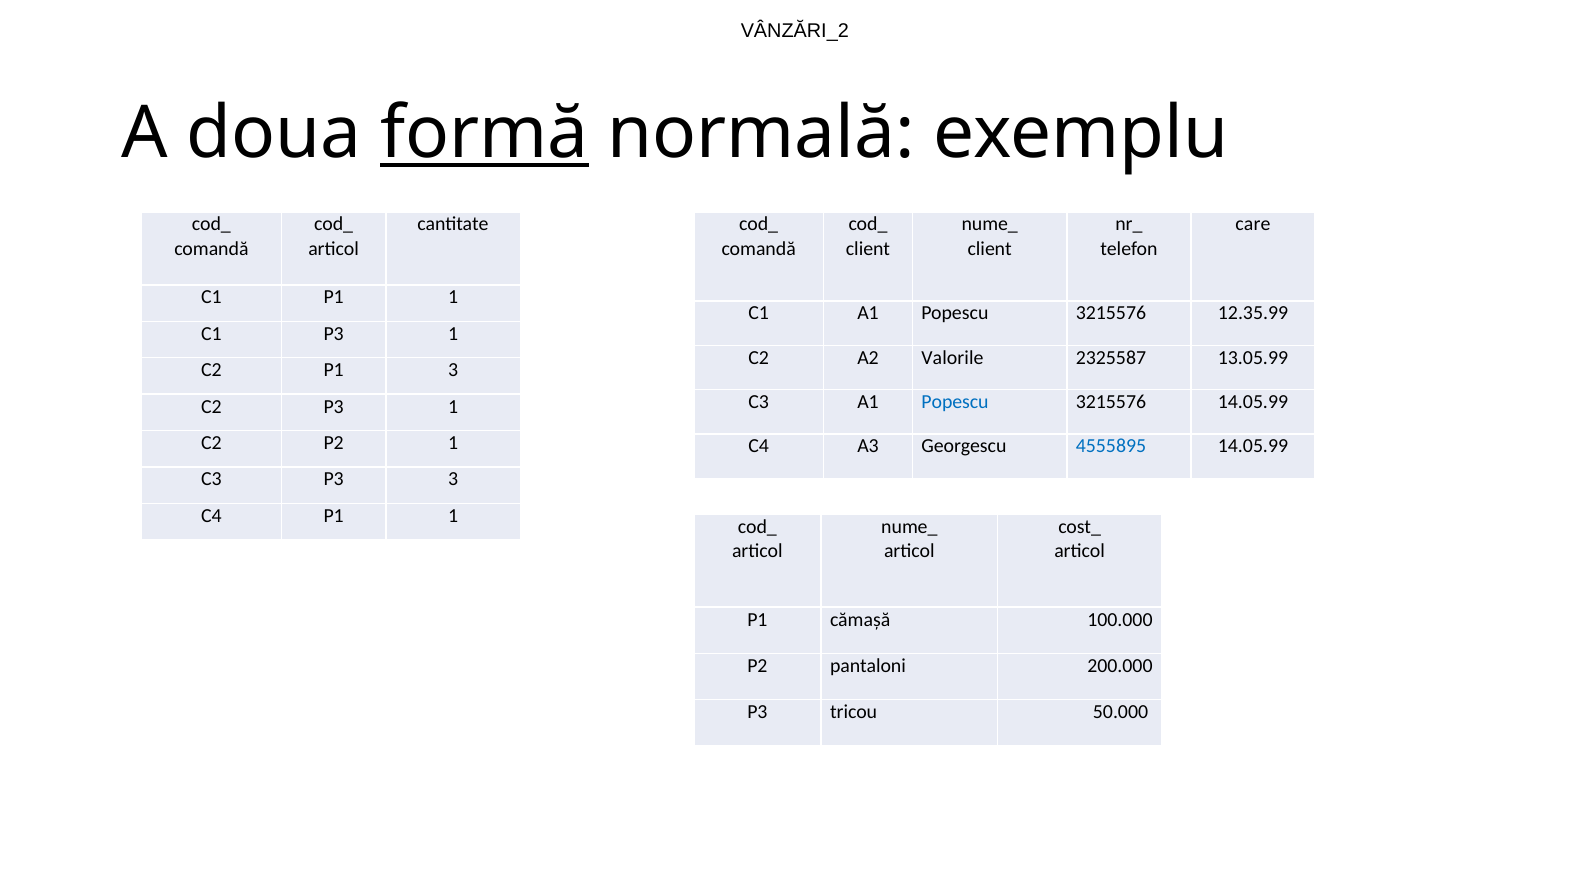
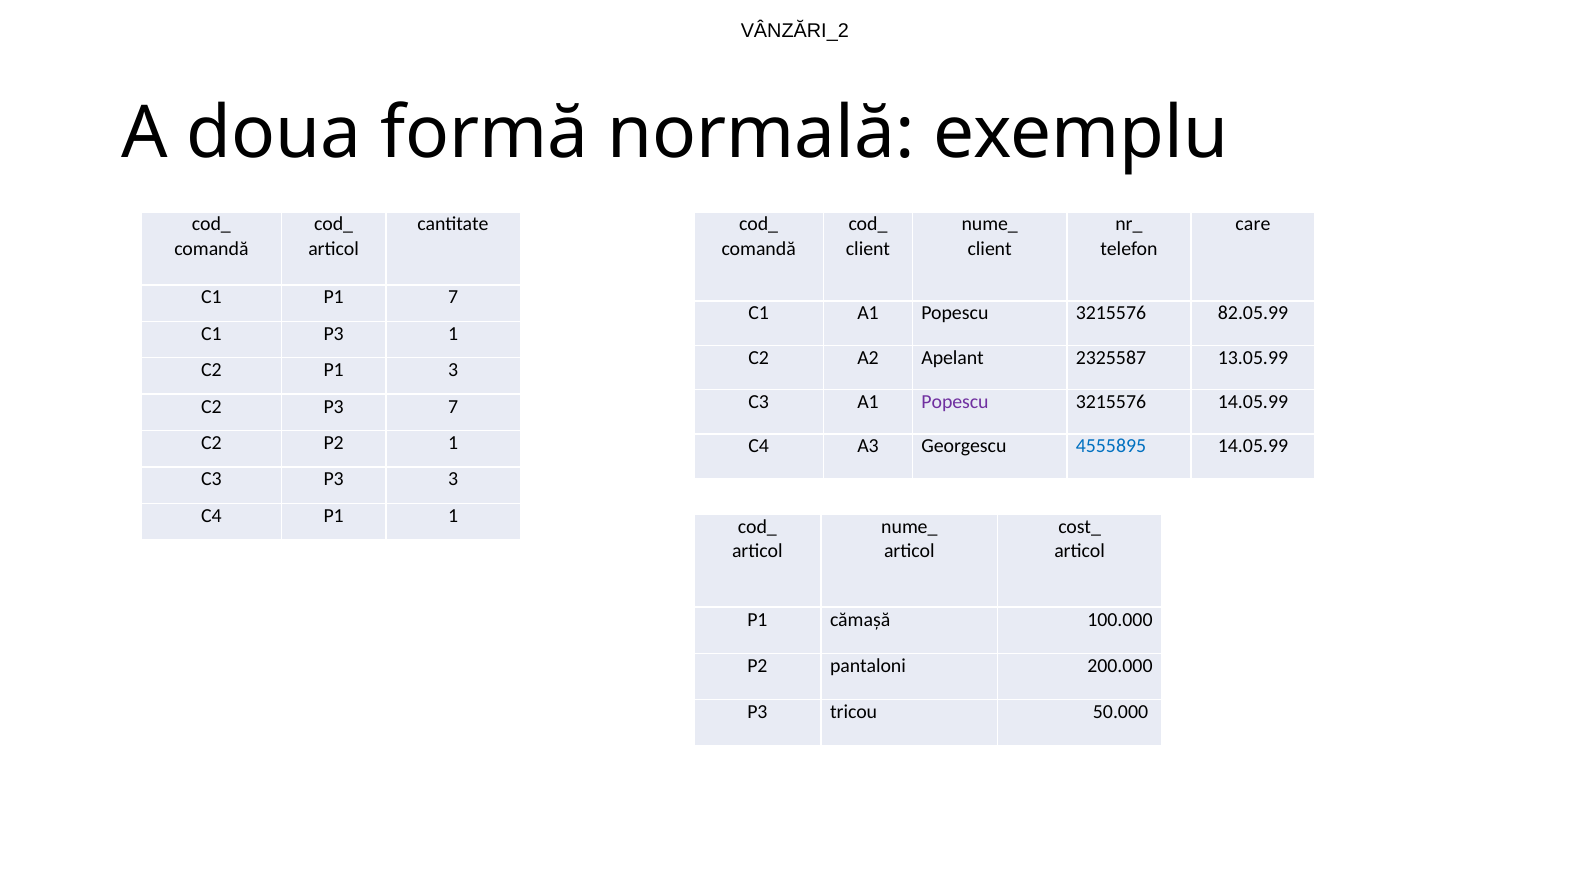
formă underline: present -> none
C1 P1 1: 1 -> 7
12.35.99: 12.35.99 -> 82.05.99
Valorile: Valorile -> Apelant
Popescu at (955, 402) colour: blue -> purple
C2 P3 1: 1 -> 7
